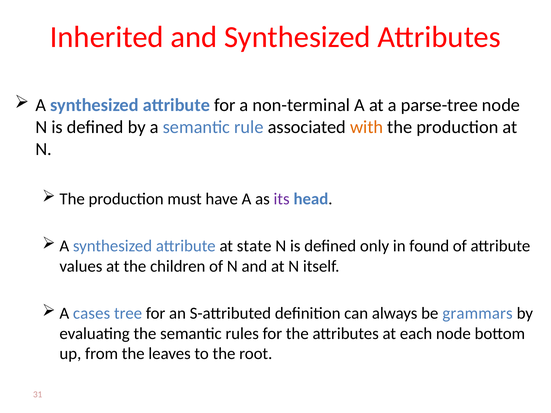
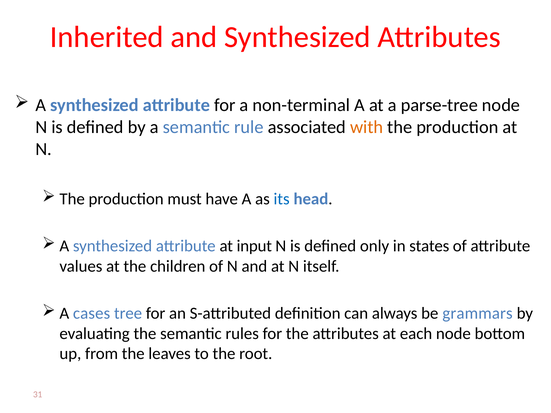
its colour: purple -> blue
state: state -> input
found: found -> states
